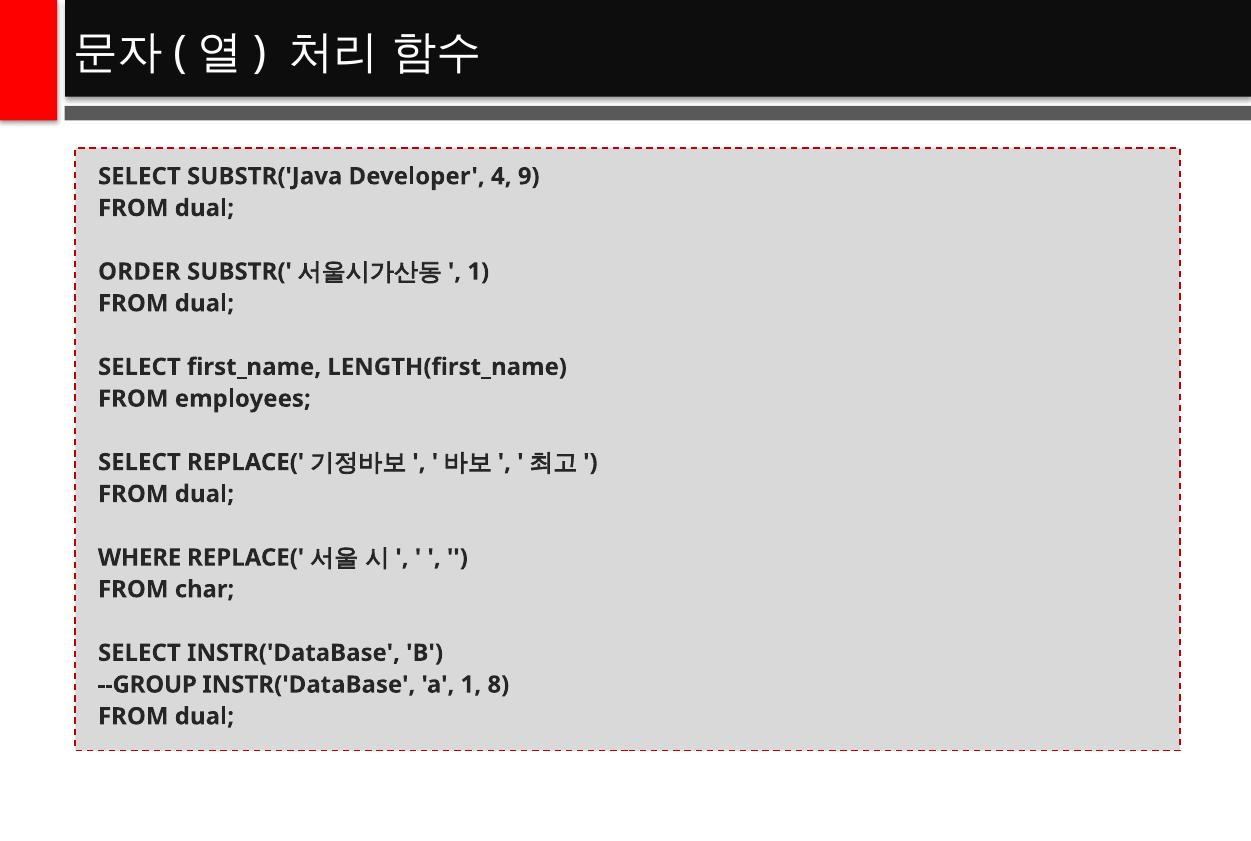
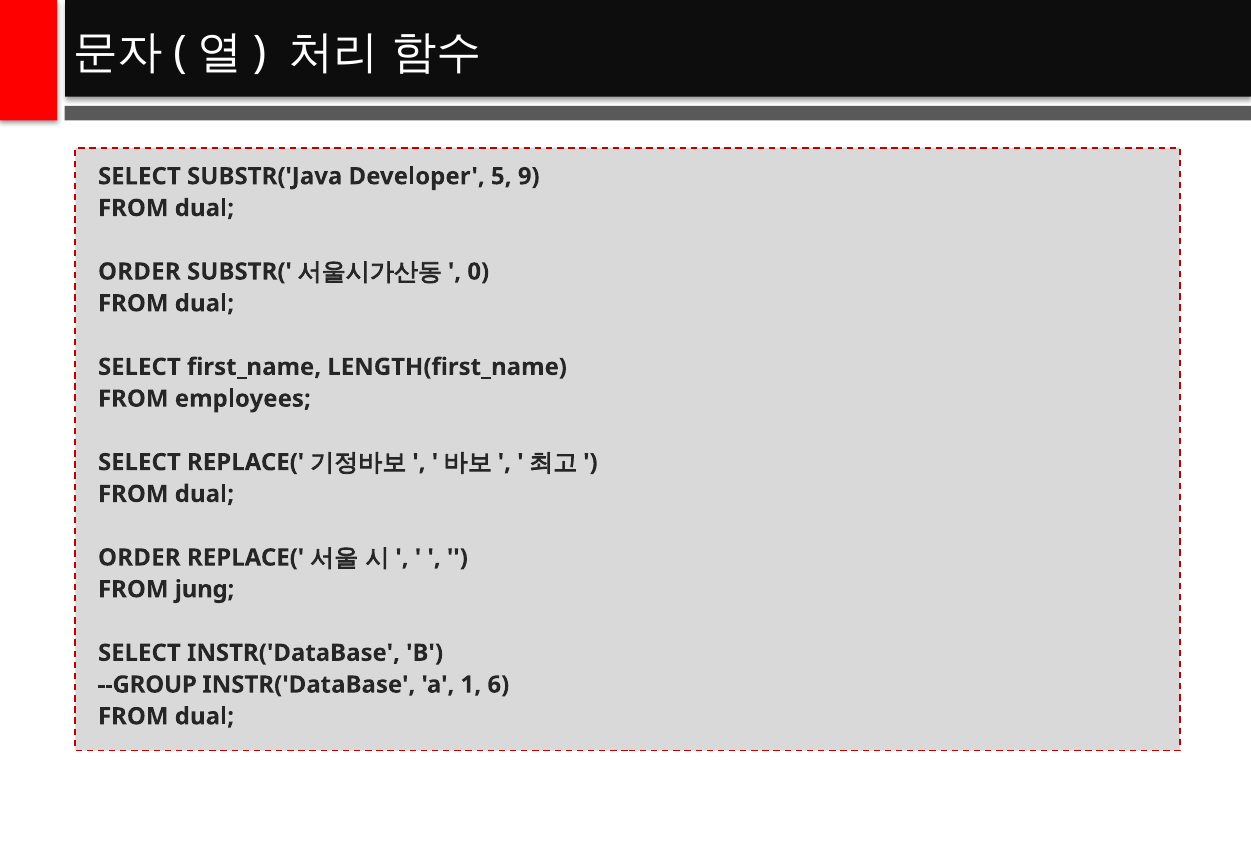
4: 4 -> 5
1 at (478, 272): 1 -> 0
WHERE at (140, 558): WHERE -> ORDER
char: char -> jung
8: 8 -> 6
